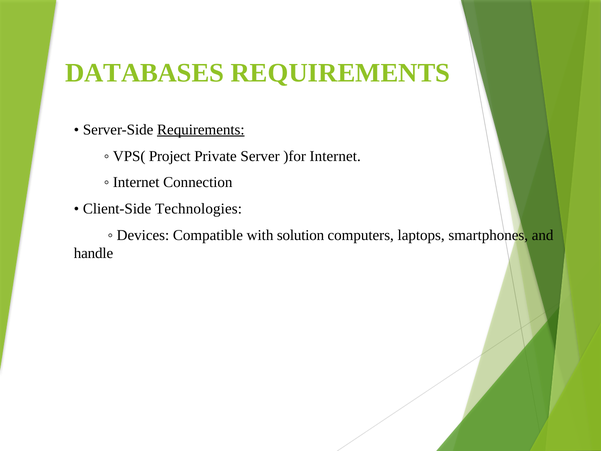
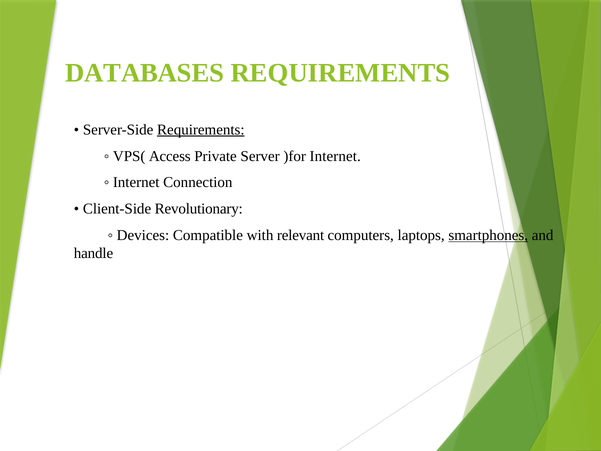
Project: Project -> Access
Technologies: Technologies -> Revolutionary
solution: solution -> relevant
smartphones underline: none -> present
